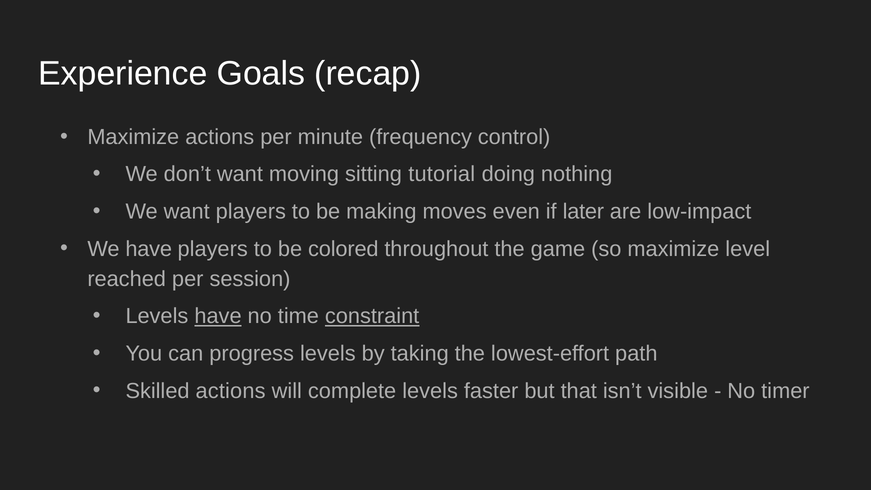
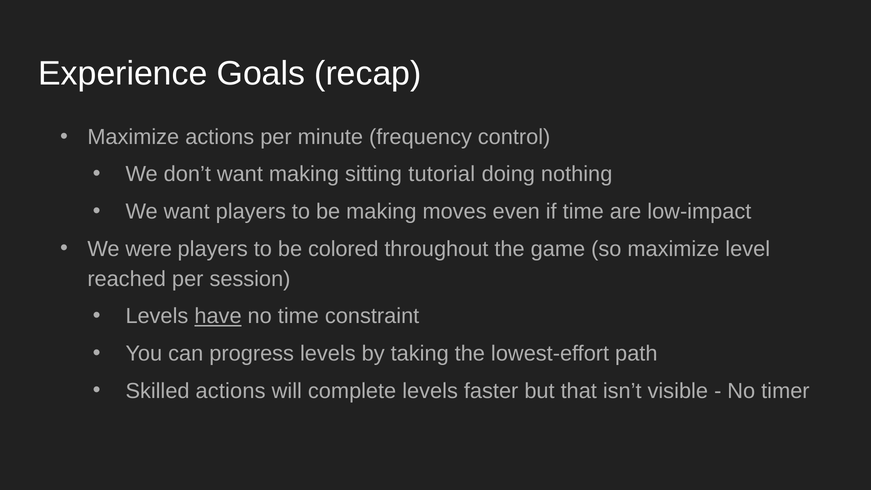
want moving: moving -> making
if later: later -> time
We have: have -> were
constraint underline: present -> none
